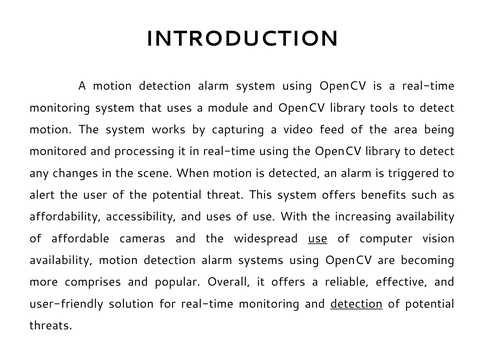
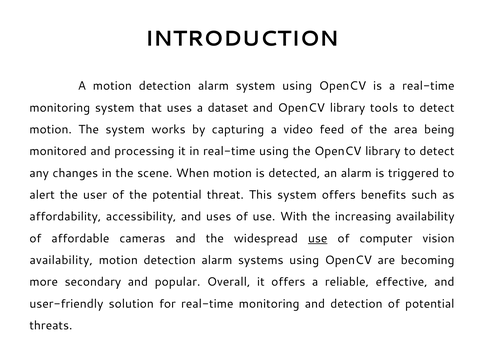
module: module -> dataset
comprises: comprises -> secondary
detection at (356, 304) underline: present -> none
